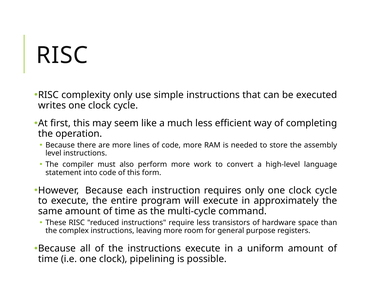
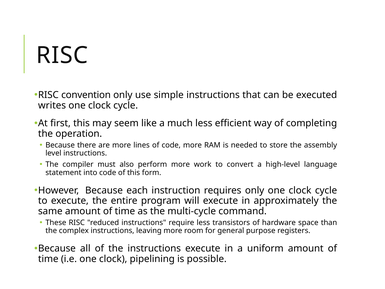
complexity: complexity -> convention
